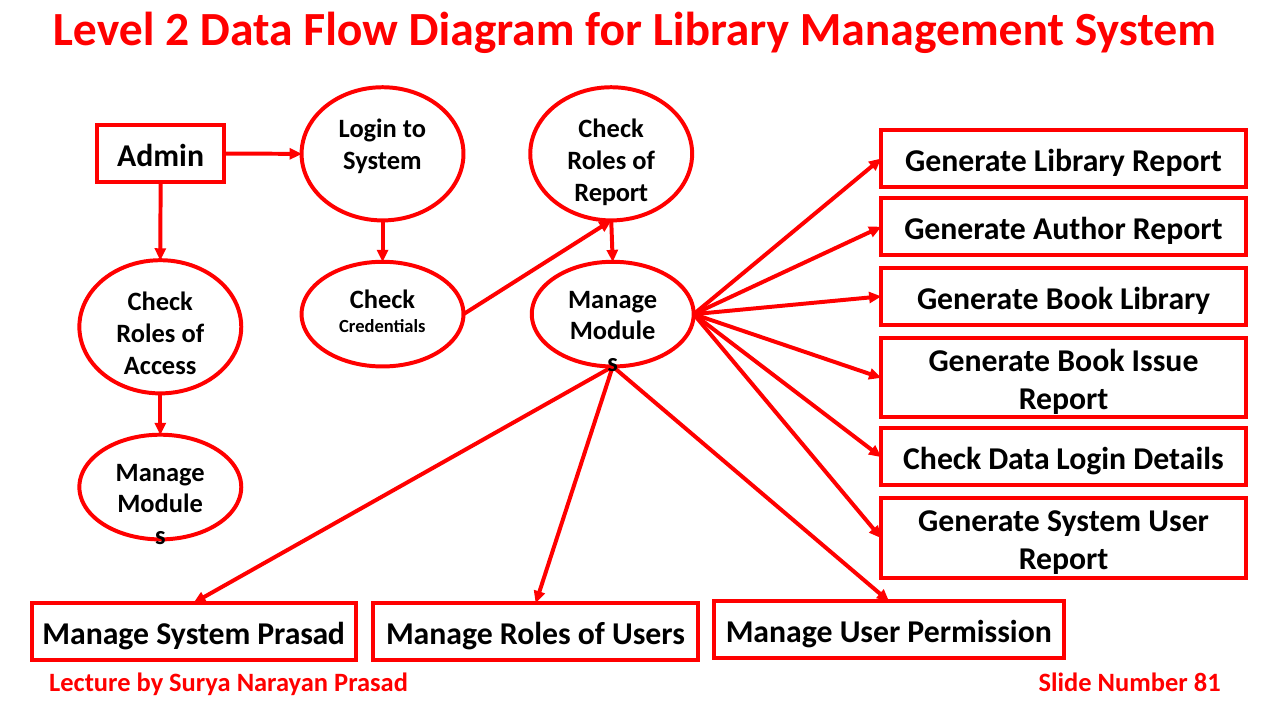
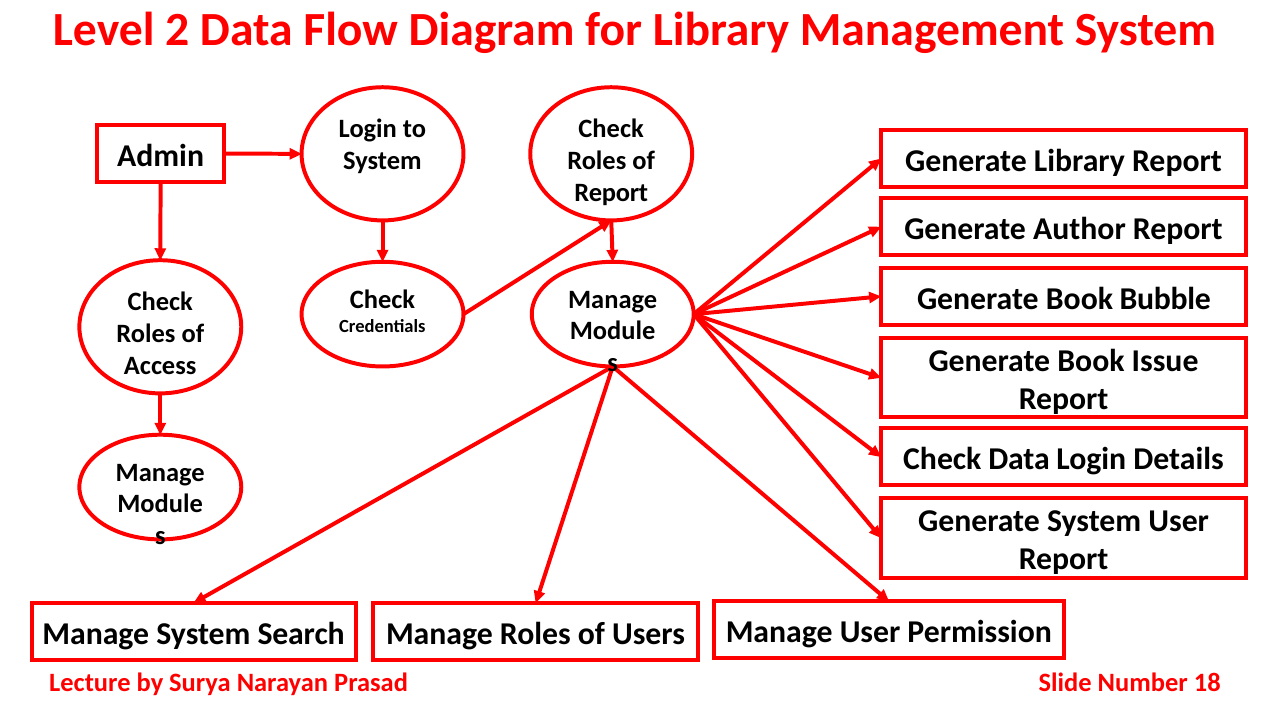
Book Library: Library -> Bubble
System Prasad: Prasad -> Search
81: 81 -> 18
